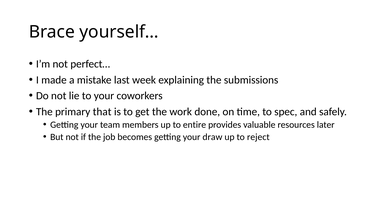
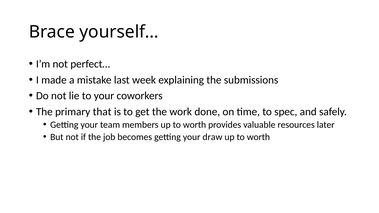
members up to entire: entire -> worth
reject at (258, 137): reject -> worth
